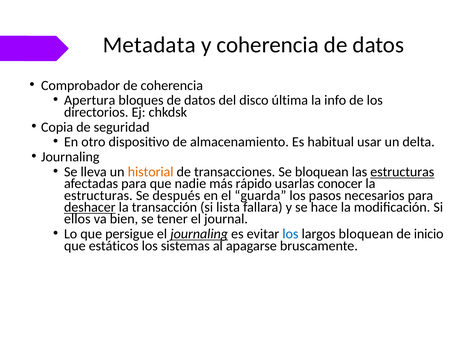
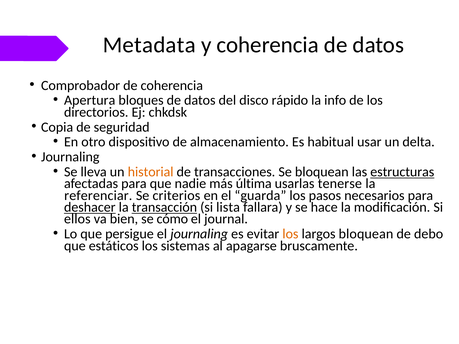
última: última -> rápido
rápido: rápido -> última
conocer: conocer -> tenerse
estructuras at (98, 196): estructuras -> referenciar
después: después -> criterios
transacción underline: none -> present
tener: tener -> cómo
journaling at (199, 234) underline: present -> none
los at (290, 234) colour: blue -> orange
inicio: inicio -> debo
